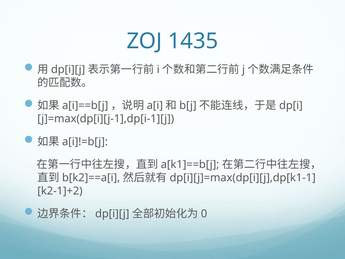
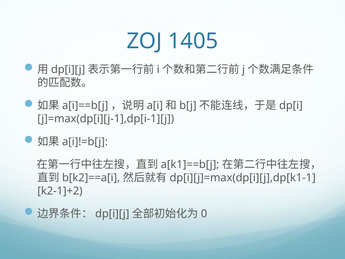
1435: 1435 -> 1405
